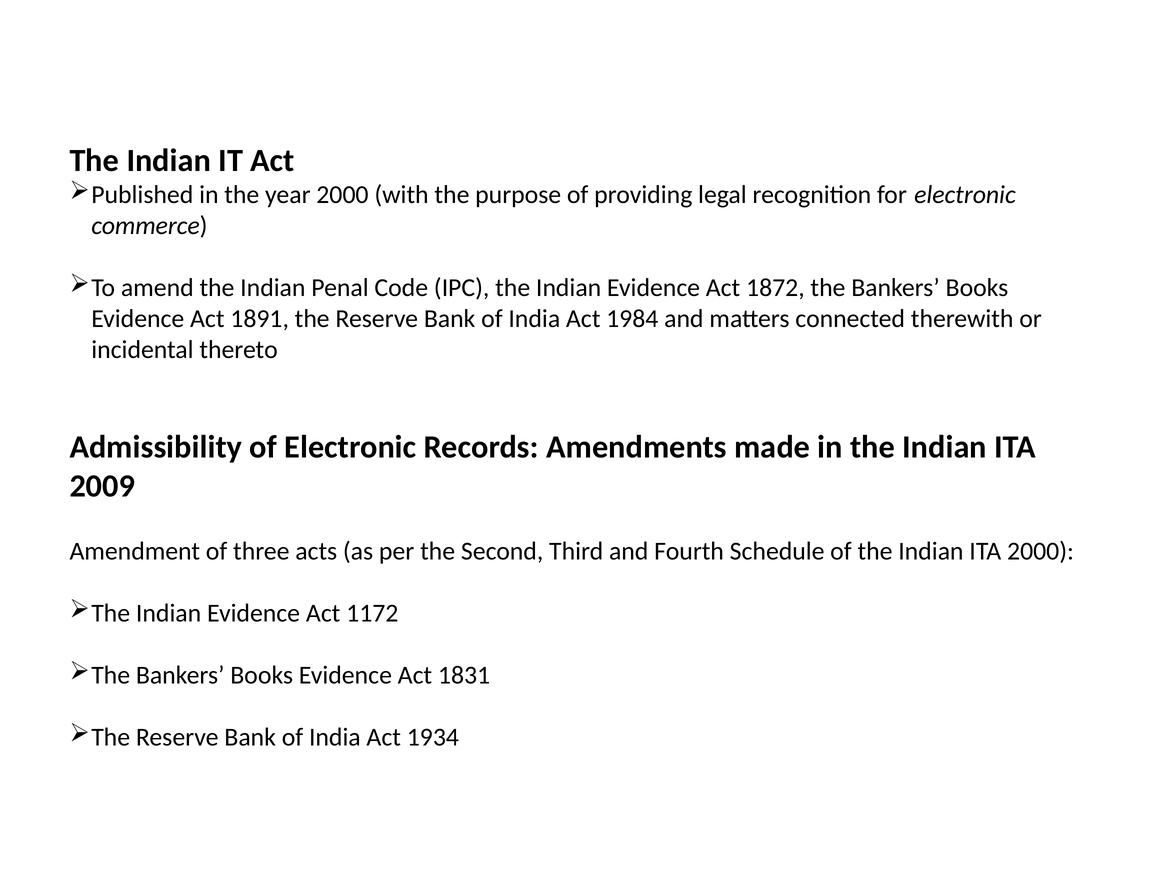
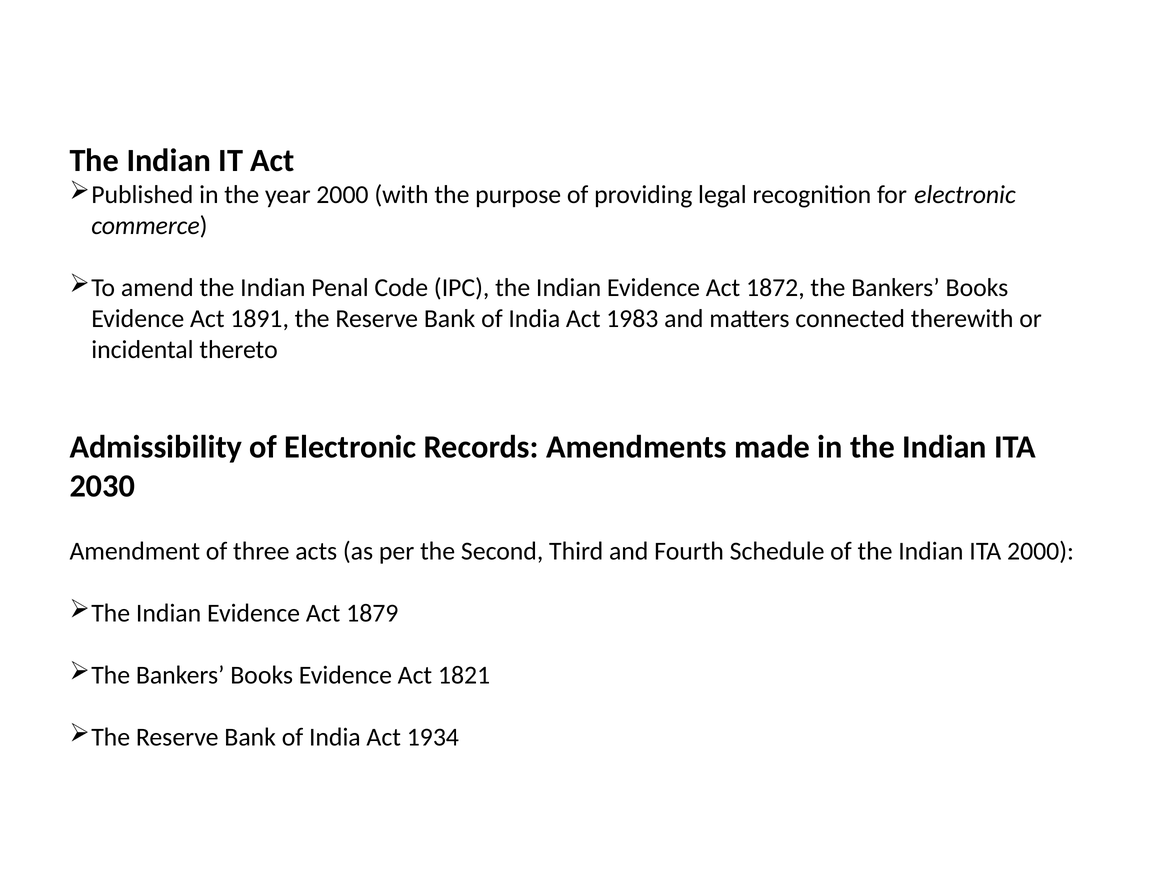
1984: 1984 -> 1983
2009: 2009 -> 2030
1172: 1172 -> 1879
1831: 1831 -> 1821
